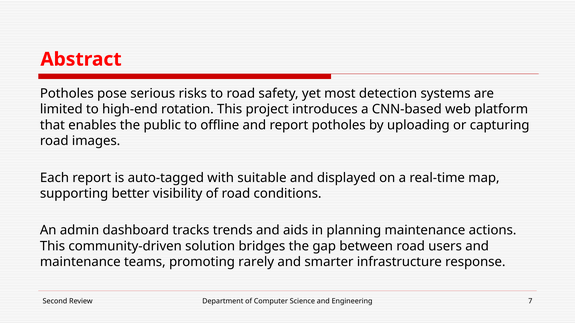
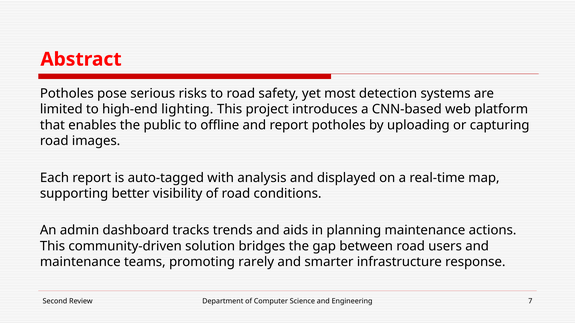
rotation: rotation -> lighting
suitable: suitable -> analysis
